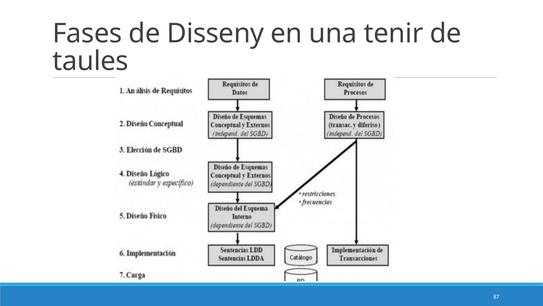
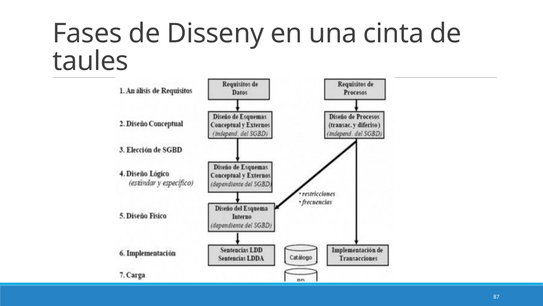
tenir: tenir -> cinta
